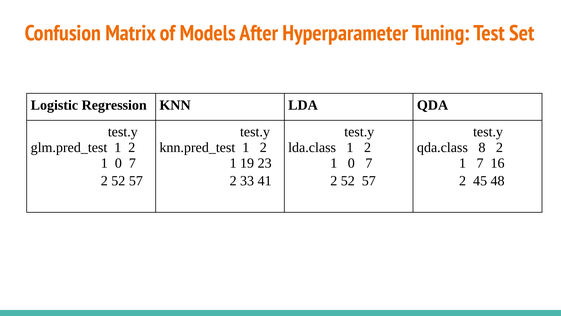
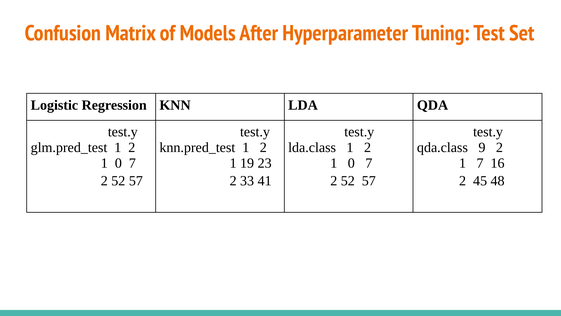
8: 8 -> 9
